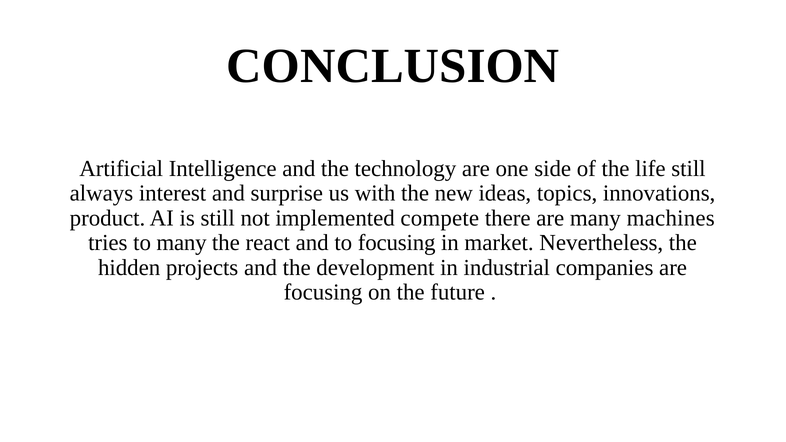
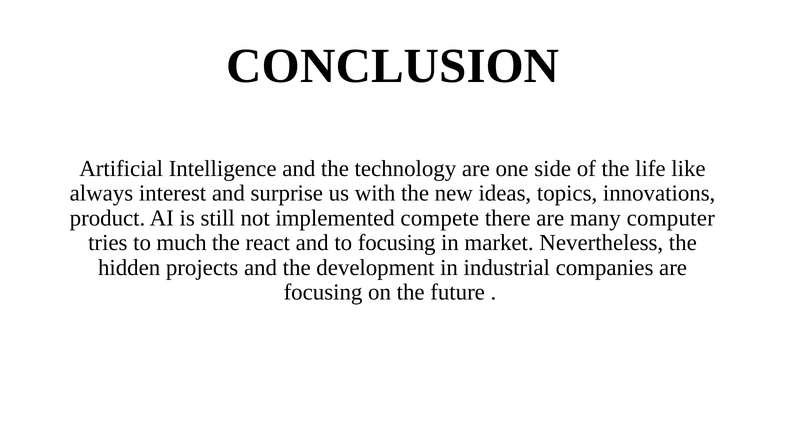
life still: still -> like
machines: machines -> computer
to many: many -> much
